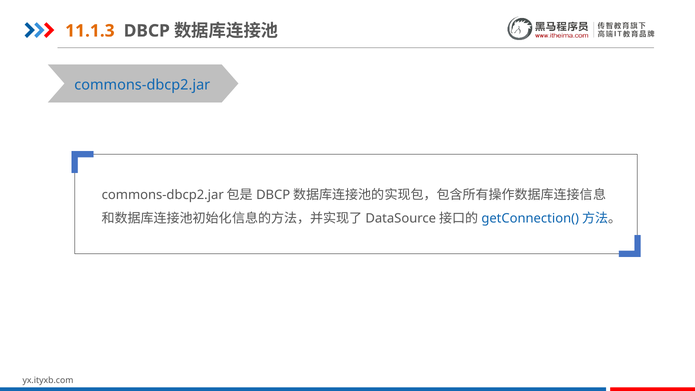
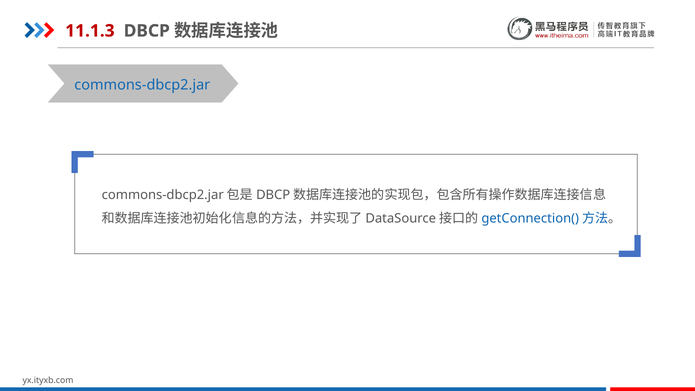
11.1.3 colour: orange -> red
